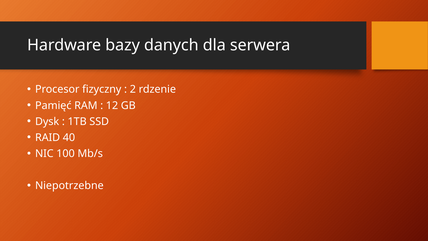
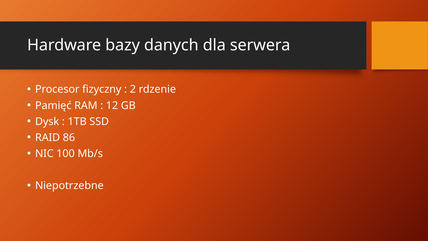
40: 40 -> 86
